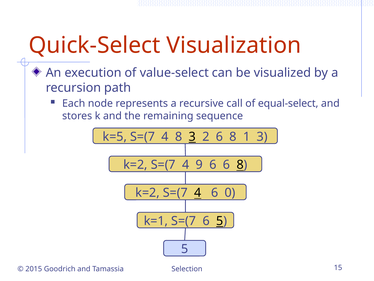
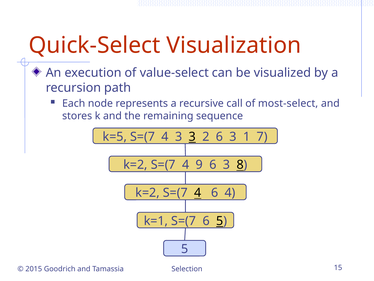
equal-select: equal-select -> most-select
4 8: 8 -> 3
2 6 8: 8 -> 3
1 3: 3 -> 7
9 6 6: 6 -> 3
6 0: 0 -> 4
